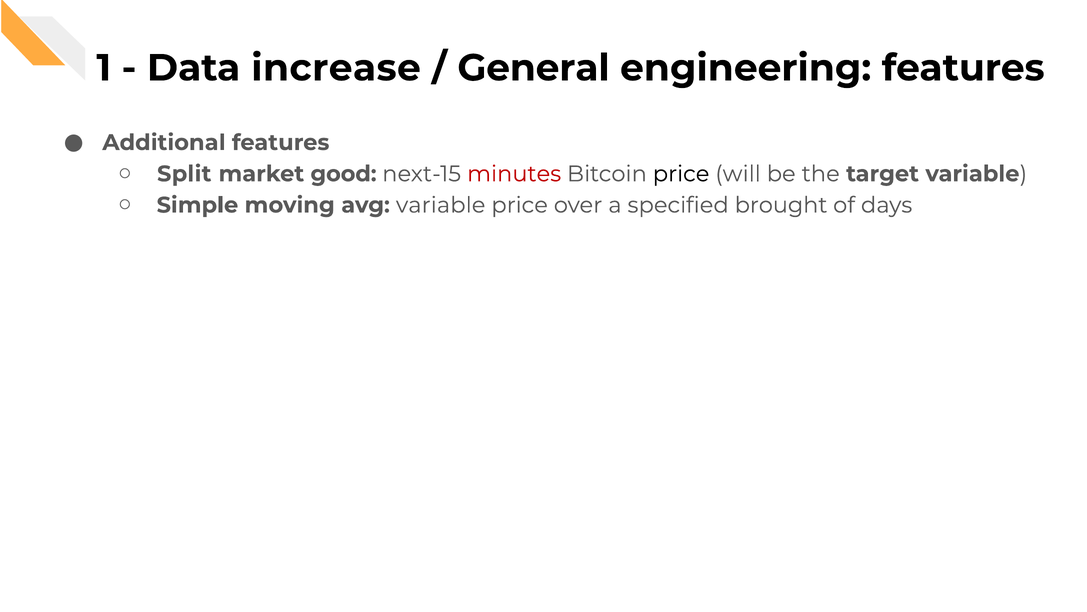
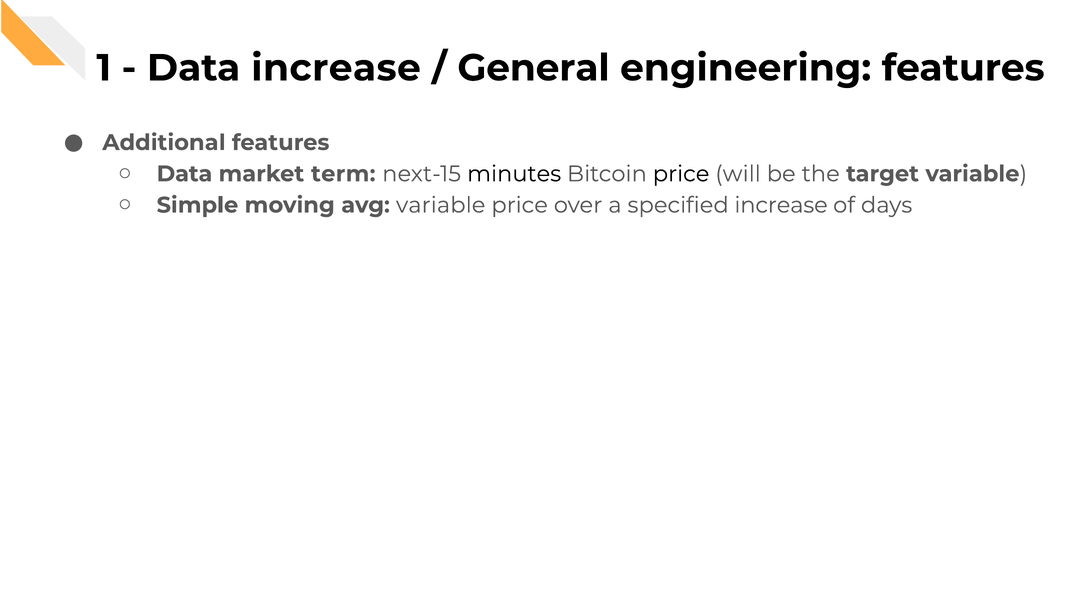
Split at (184, 174): Split -> Data
good: good -> term
minutes colour: red -> black
specified brought: brought -> increase
